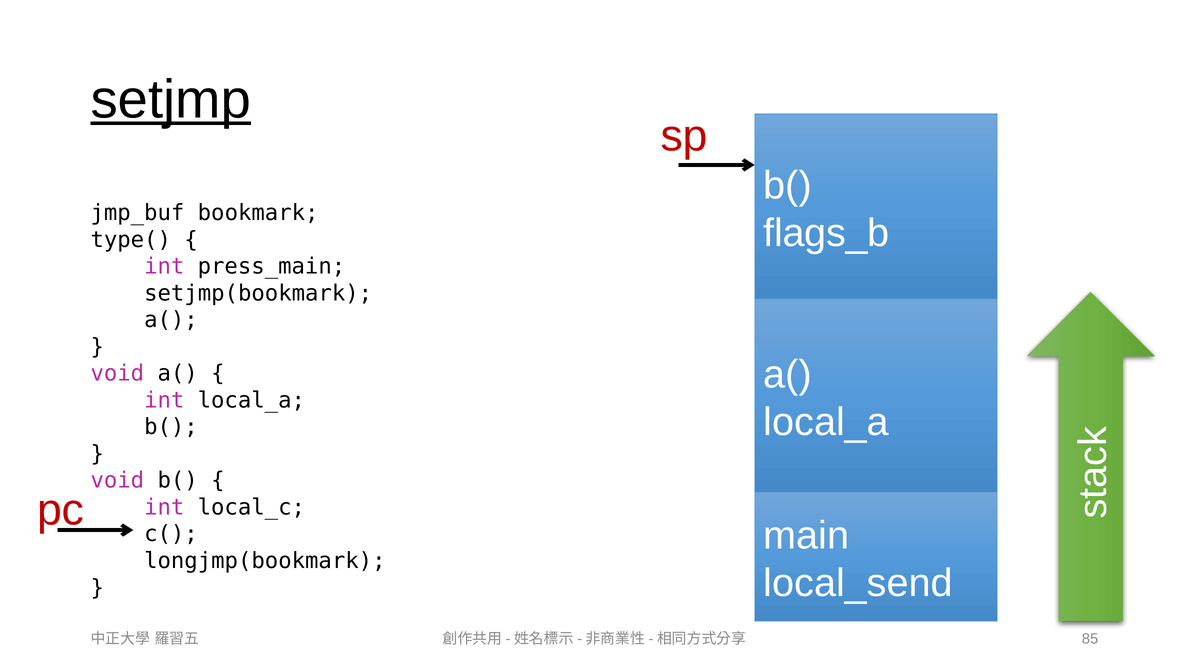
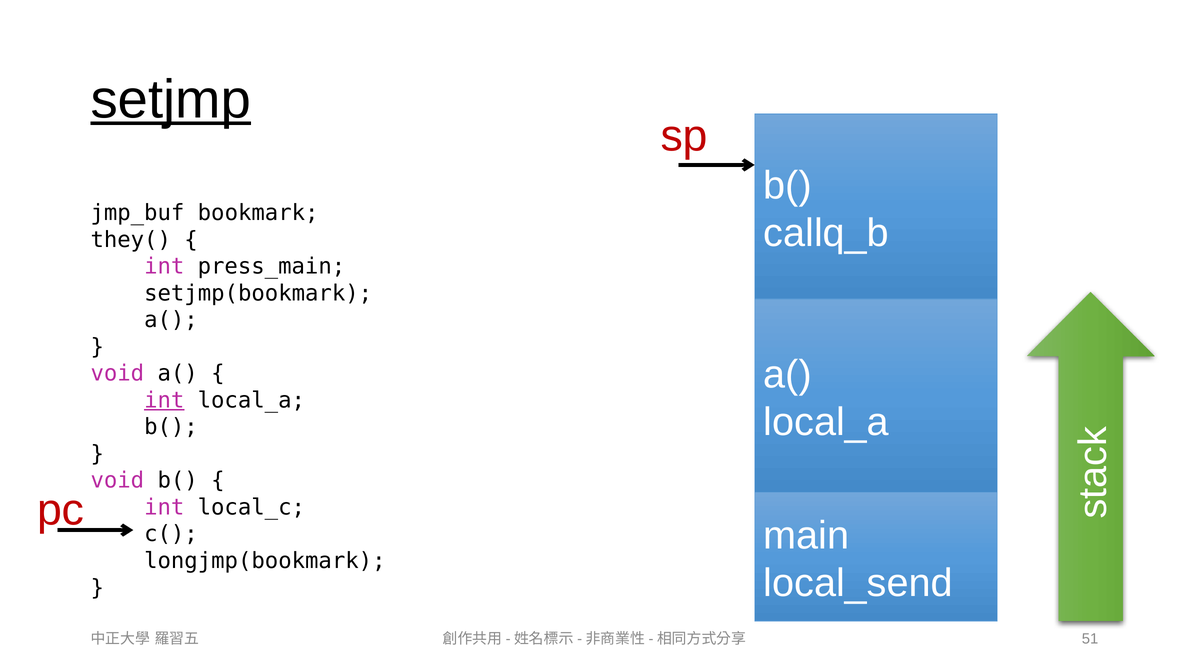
flags_b: flags_b -> callq_b
type(: type( -> they(
int at (164, 400) underline: none -> present
85: 85 -> 51
